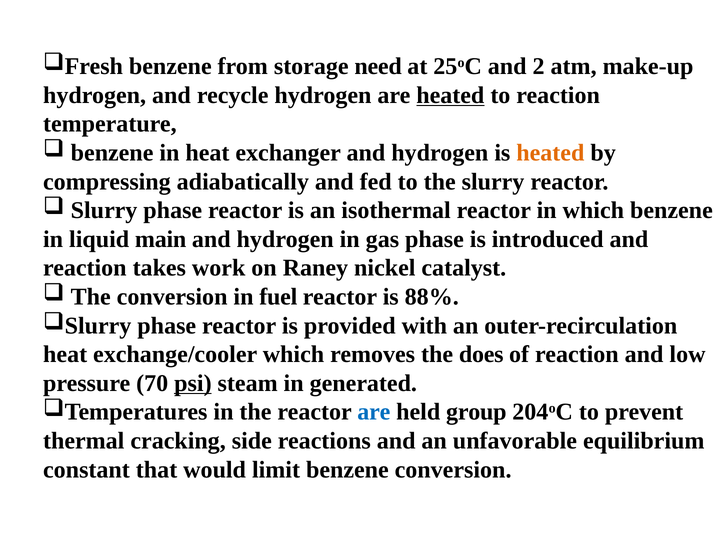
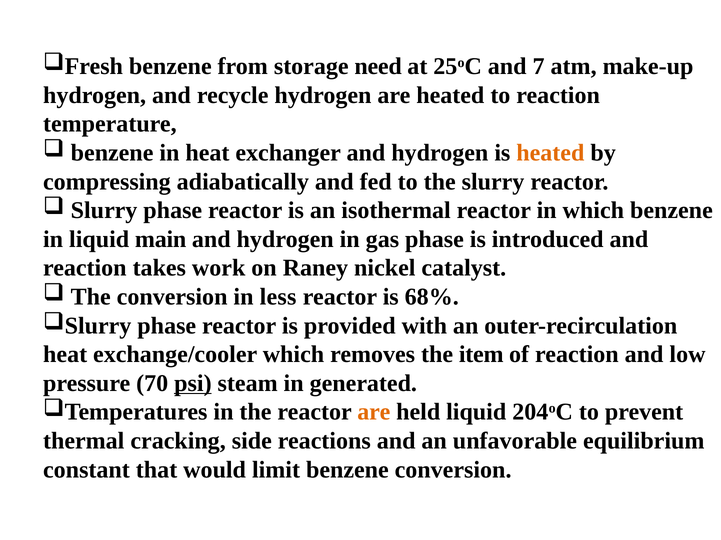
2: 2 -> 7
heated at (450, 95) underline: present -> none
fuel: fuel -> less
88%: 88% -> 68%
does: does -> item
are at (374, 413) colour: blue -> orange
held group: group -> liquid
